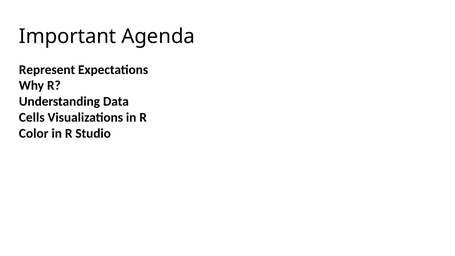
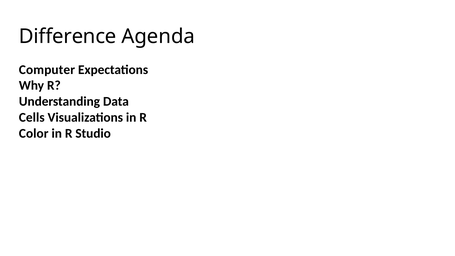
Important: Important -> Difference
Represent: Represent -> Computer
